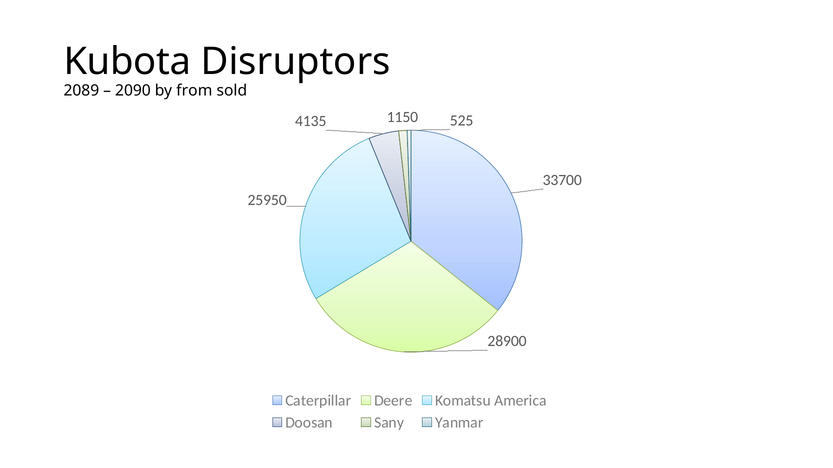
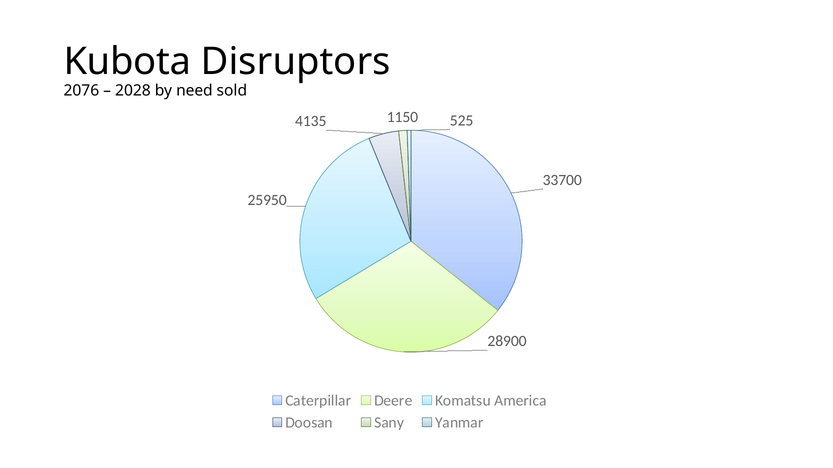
2089: 2089 -> 2076
2090: 2090 -> 2028
from: from -> need
